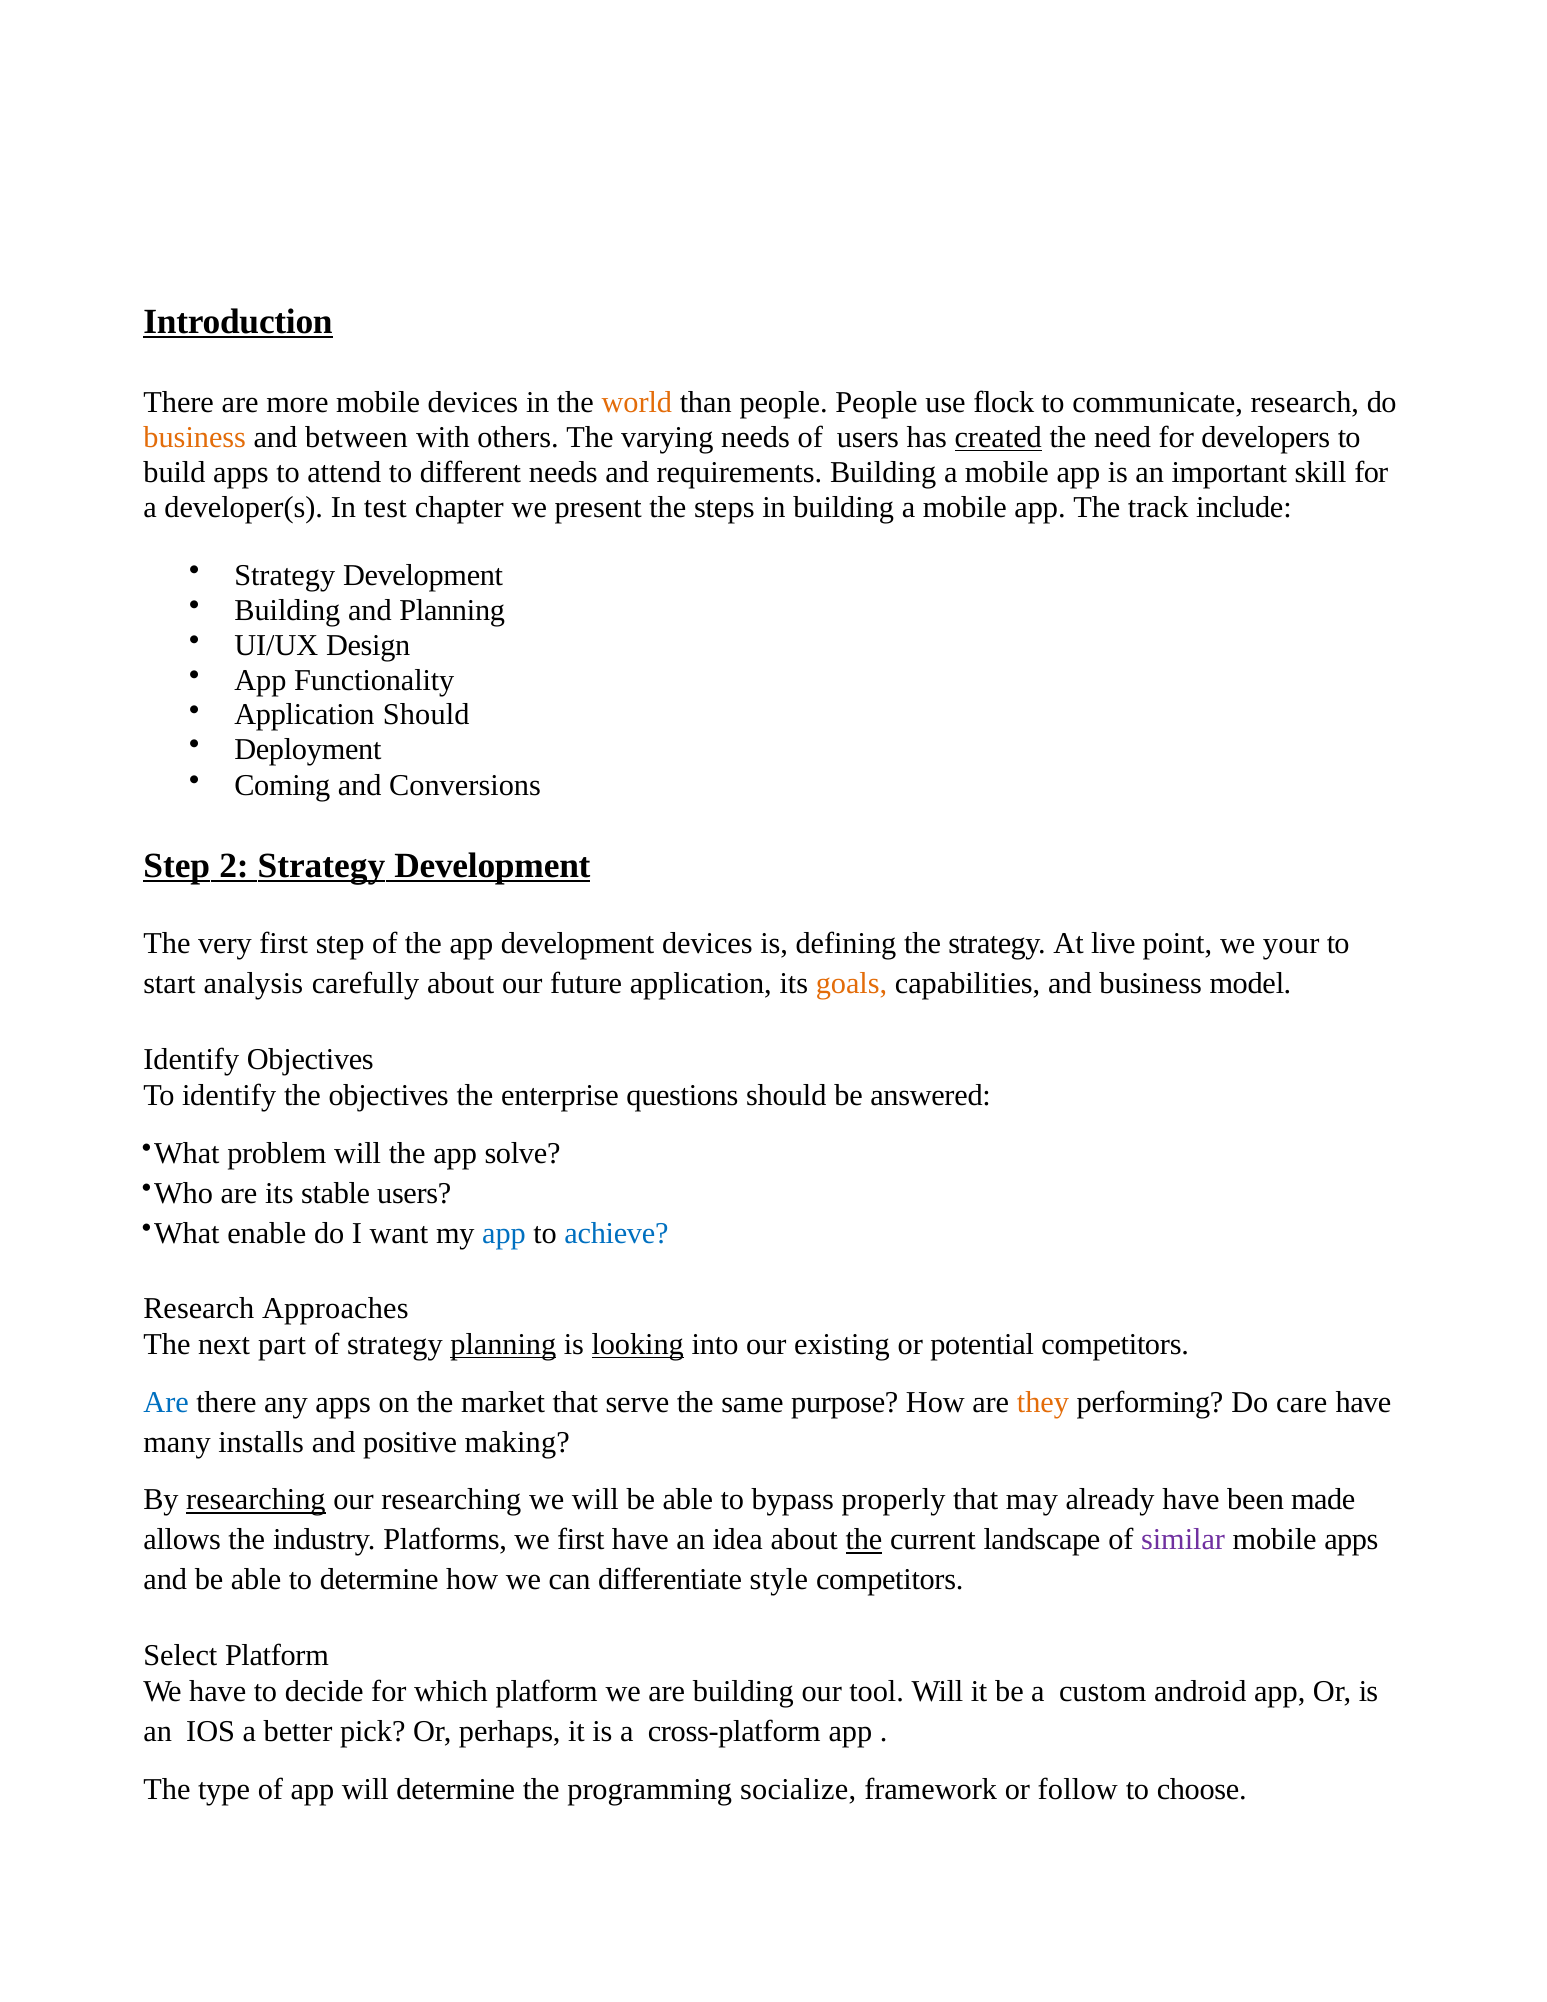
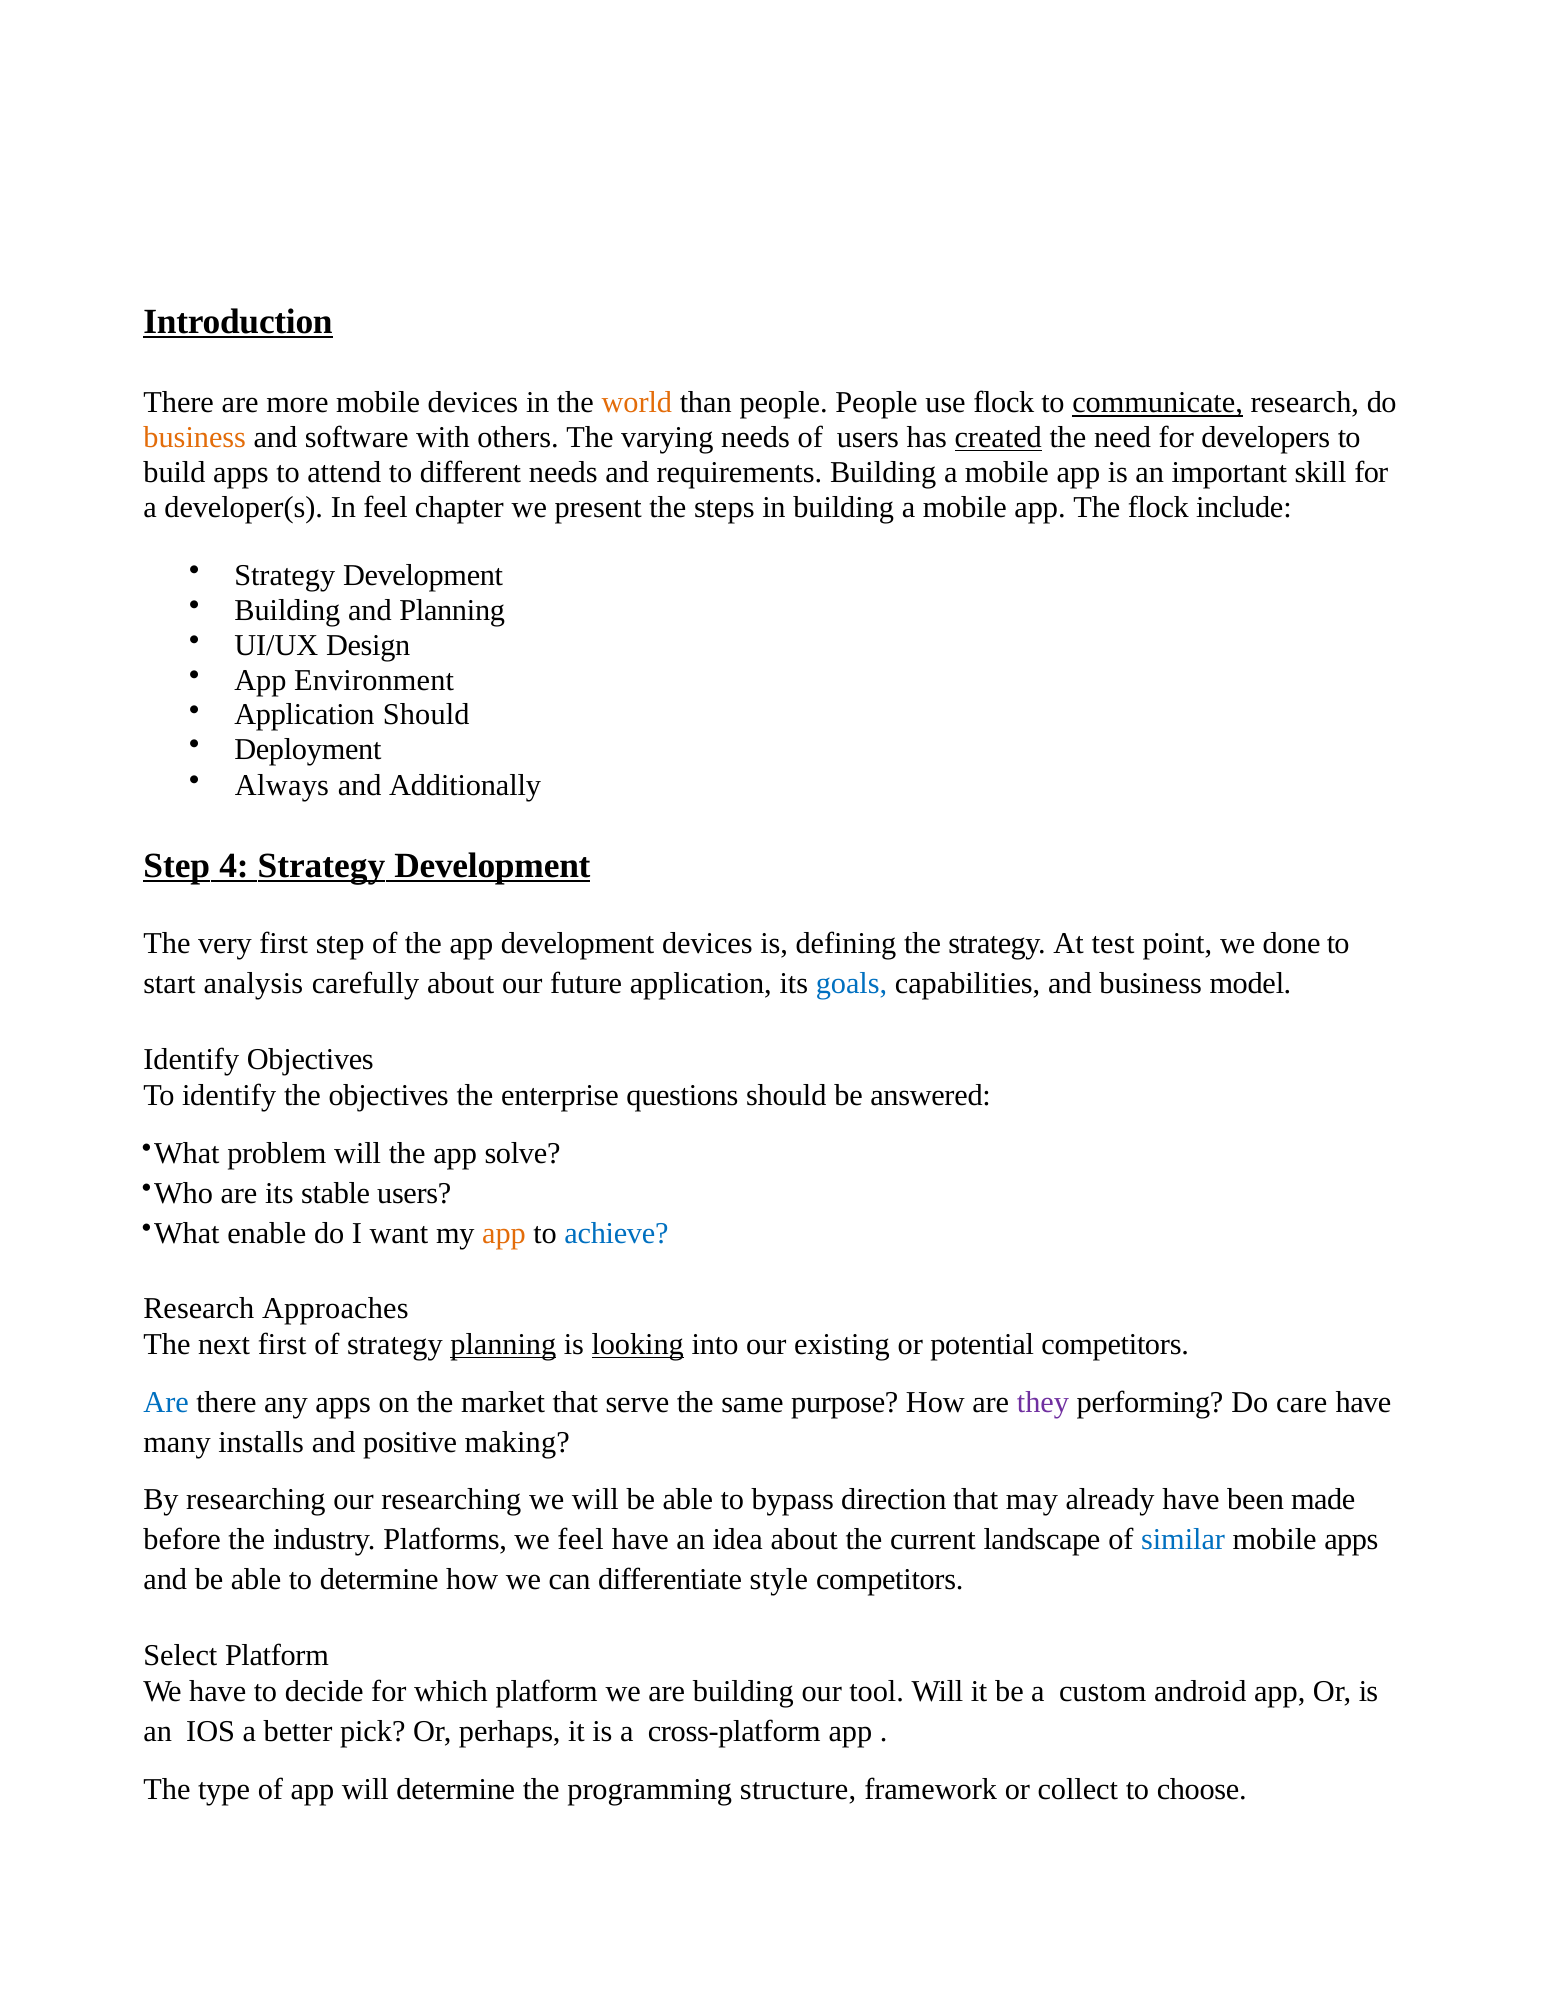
communicate underline: none -> present
between: between -> software
In test: test -> feel
The track: track -> flock
Functionality: Functionality -> Environment
Coming: Coming -> Always
Conversions: Conversions -> Additionally
2: 2 -> 4
live: live -> test
your: your -> done
goals colour: orange -> blue
app at (504, 1233) colour: blue -> orange
next part: part -> first
they colour: orange -> purple
researching at (256, 1500) underline: present -> none
properly: properly -> direction
allows: allows -> before
we first: first -> feel
the at (864, 1540) underline: present -> none
similar colour: purple -> blue
socialize: socialize -> structure
follow: follow -> collect
